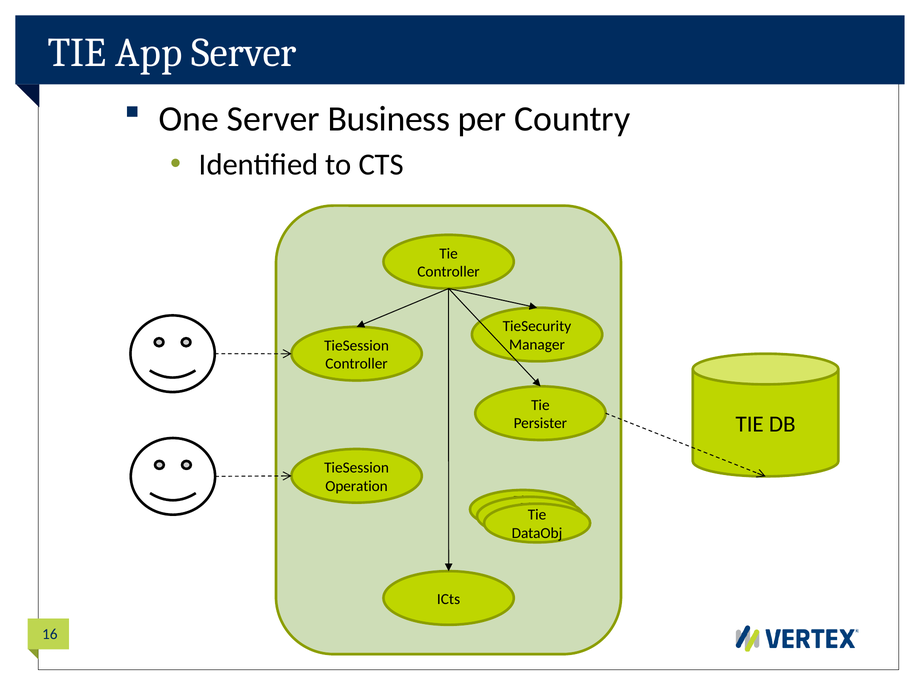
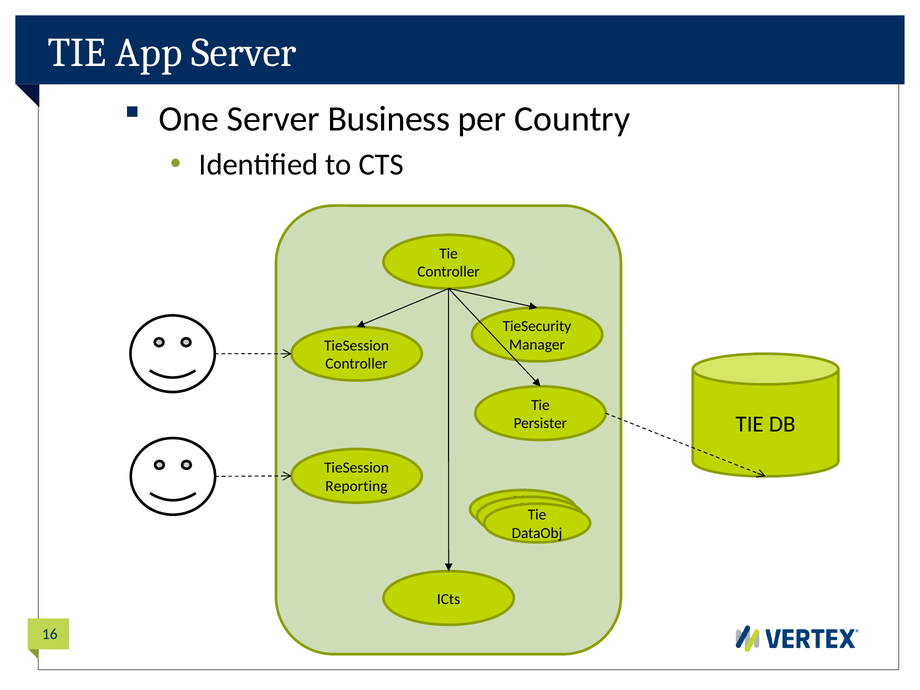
Operation: Operation -> Reporting
